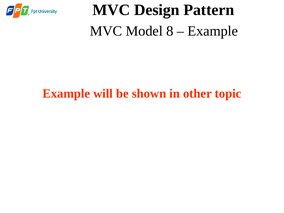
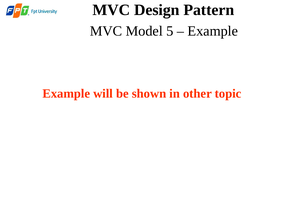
8: 8 -> 5
